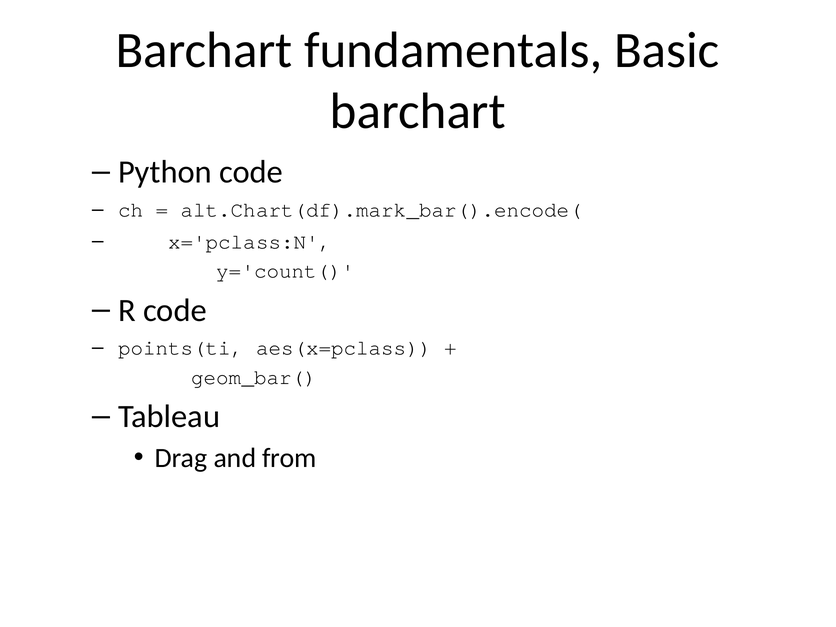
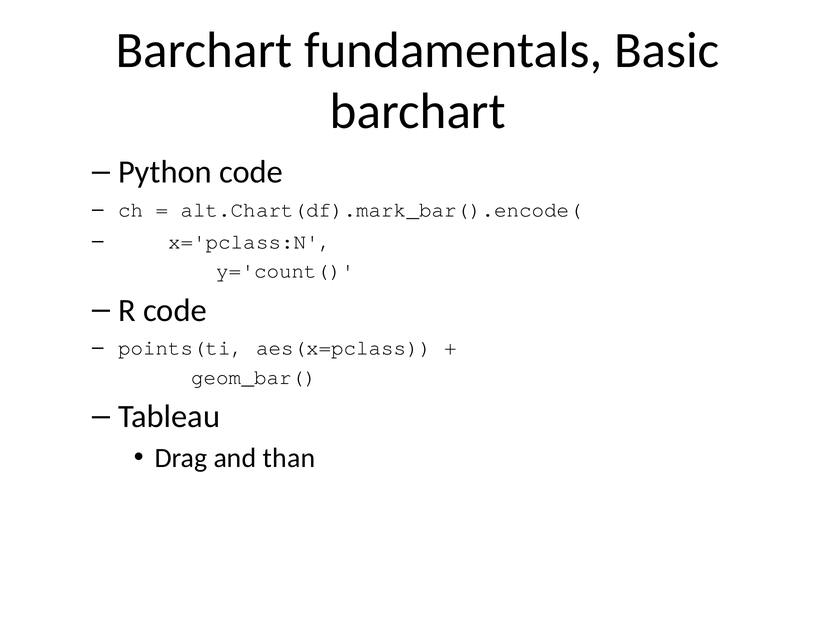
from: from -> than
